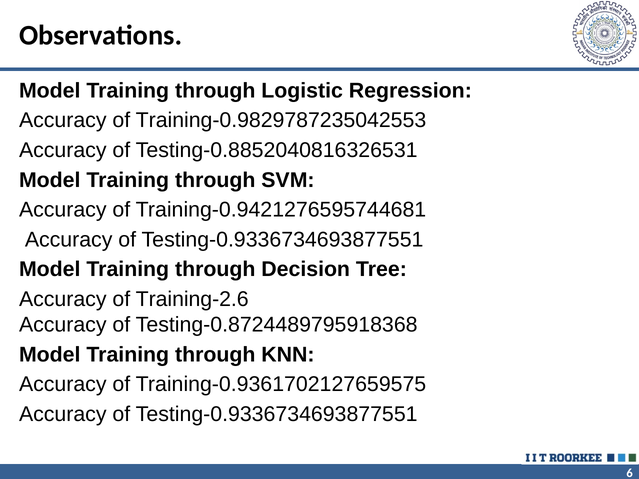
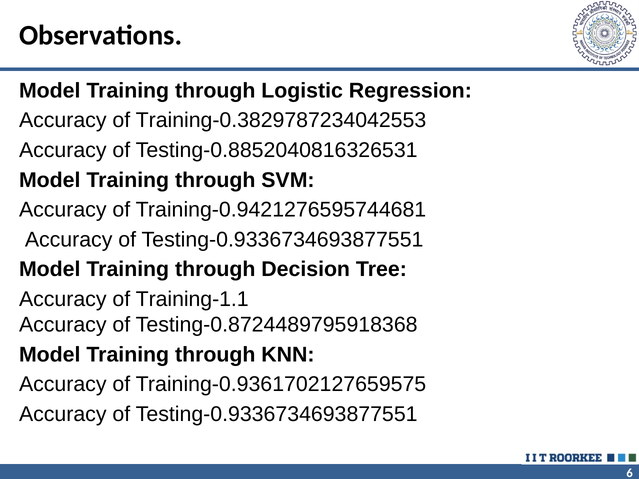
Training-0.9829787235042553: Training-0.9829787235042553 -> Training-0.3829787234042553
Training-2.6: Training-2.6 -> Training-1.1
